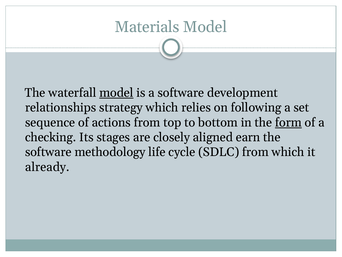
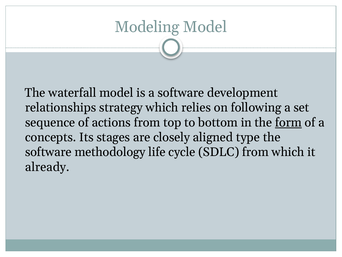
Materials: Materials -> Modeling
model at (116, 93) underline: present -> none
checking: checking -> concepts
earn: earn -> type
